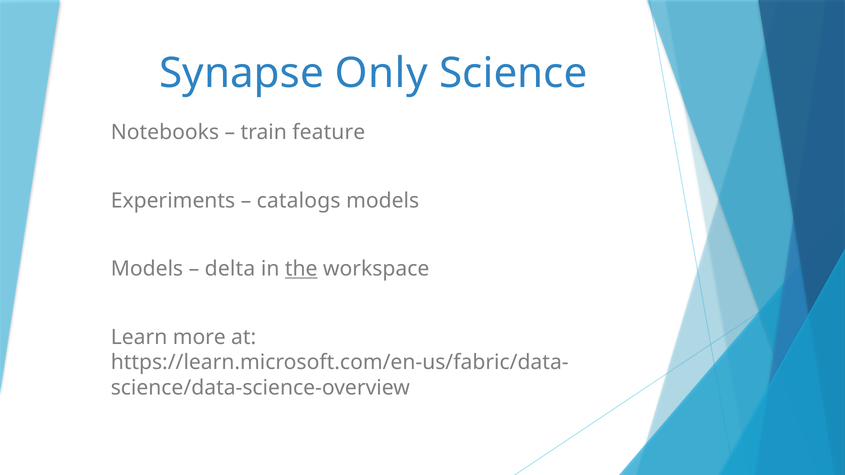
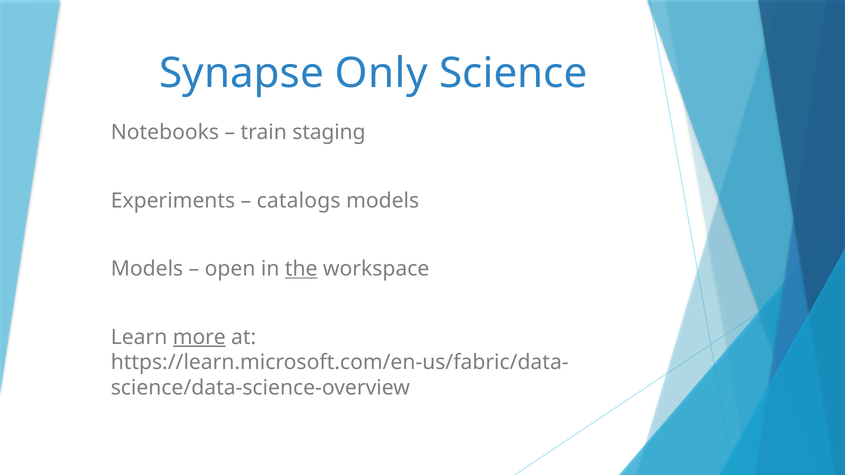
feature: feature -> staging
delta: delta -> open
more underline: none -> present
